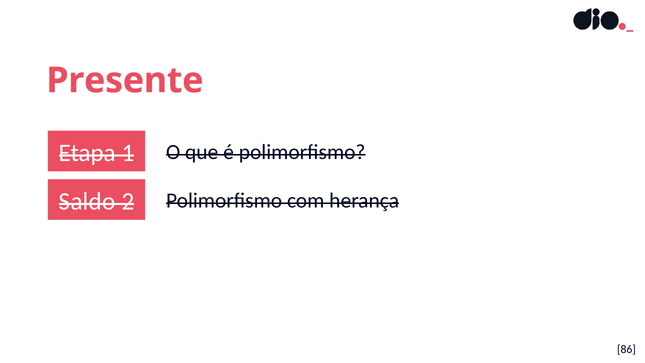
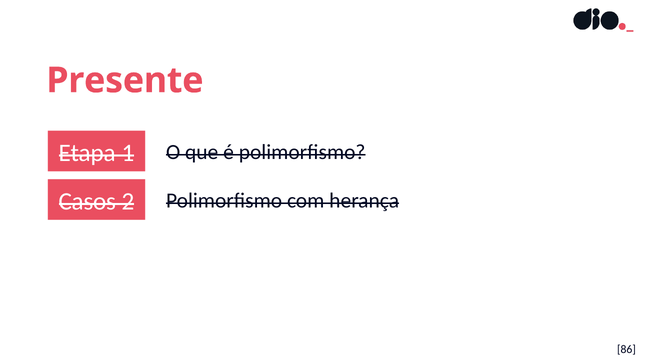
Saldo: Saldo -> Casos
